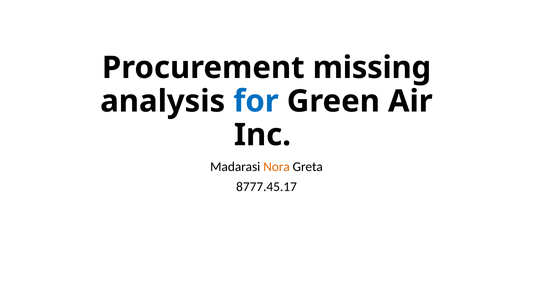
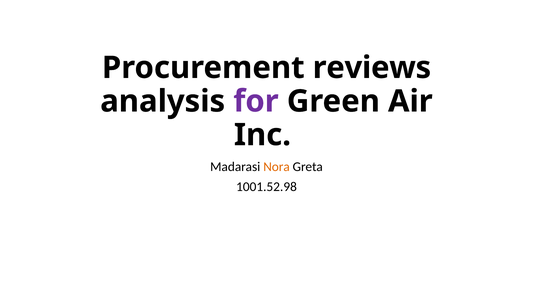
missing: missing -> reviews
for colour: blue -> purple
8777.45.17: 8777.45.17 -> 1001.52.98
